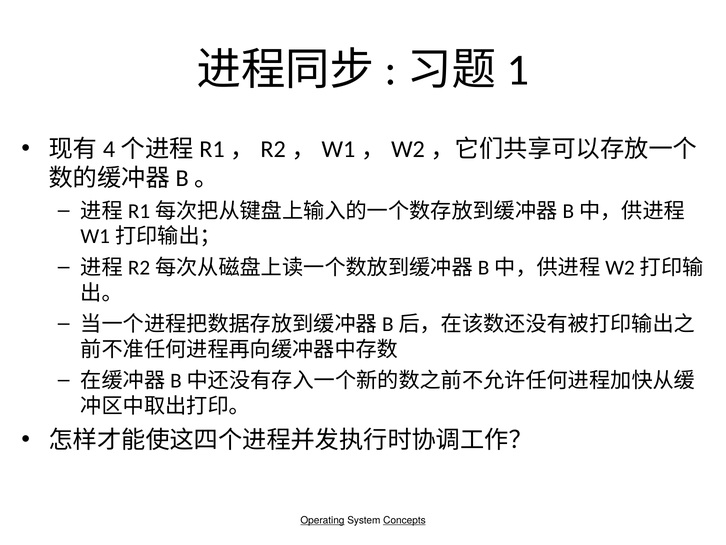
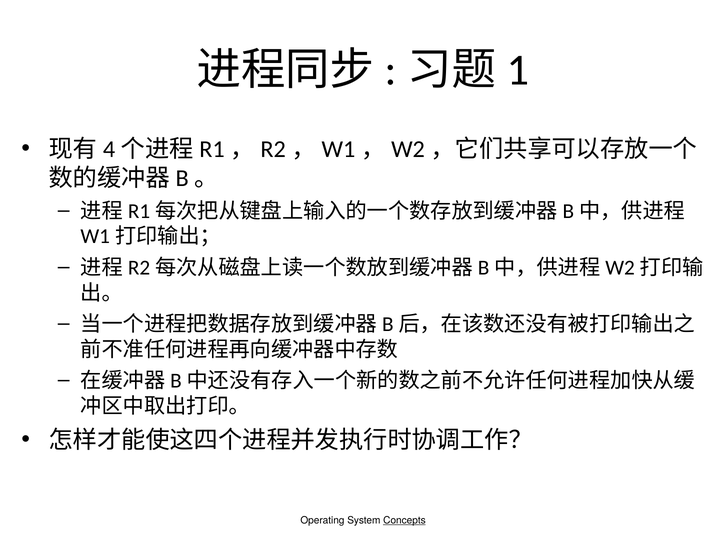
Operating underline: present -> none
